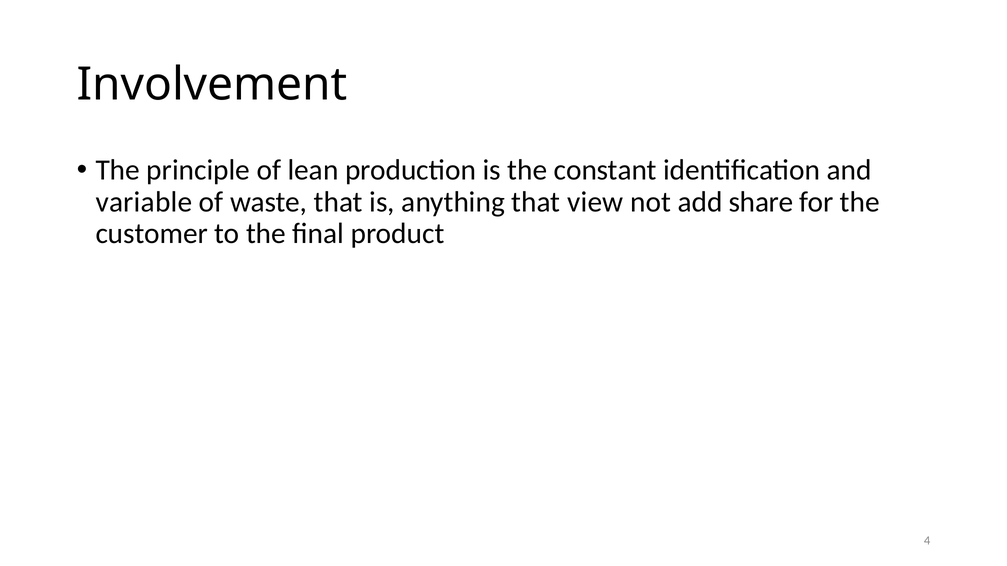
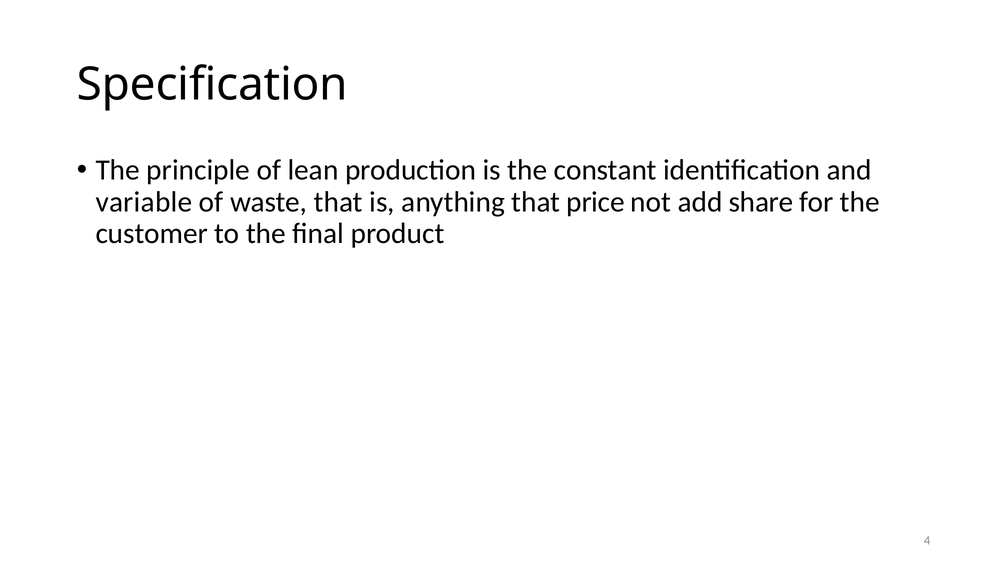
Involvement: Involvement -> Specification
view: view -> price
